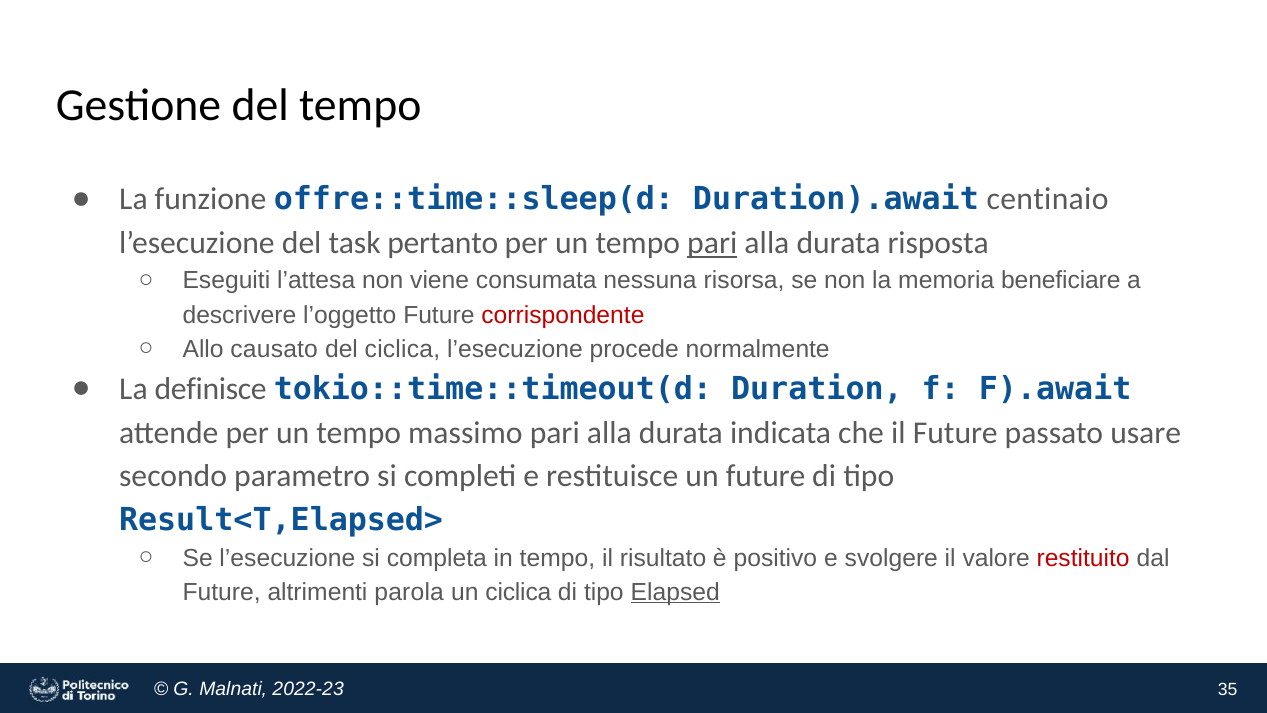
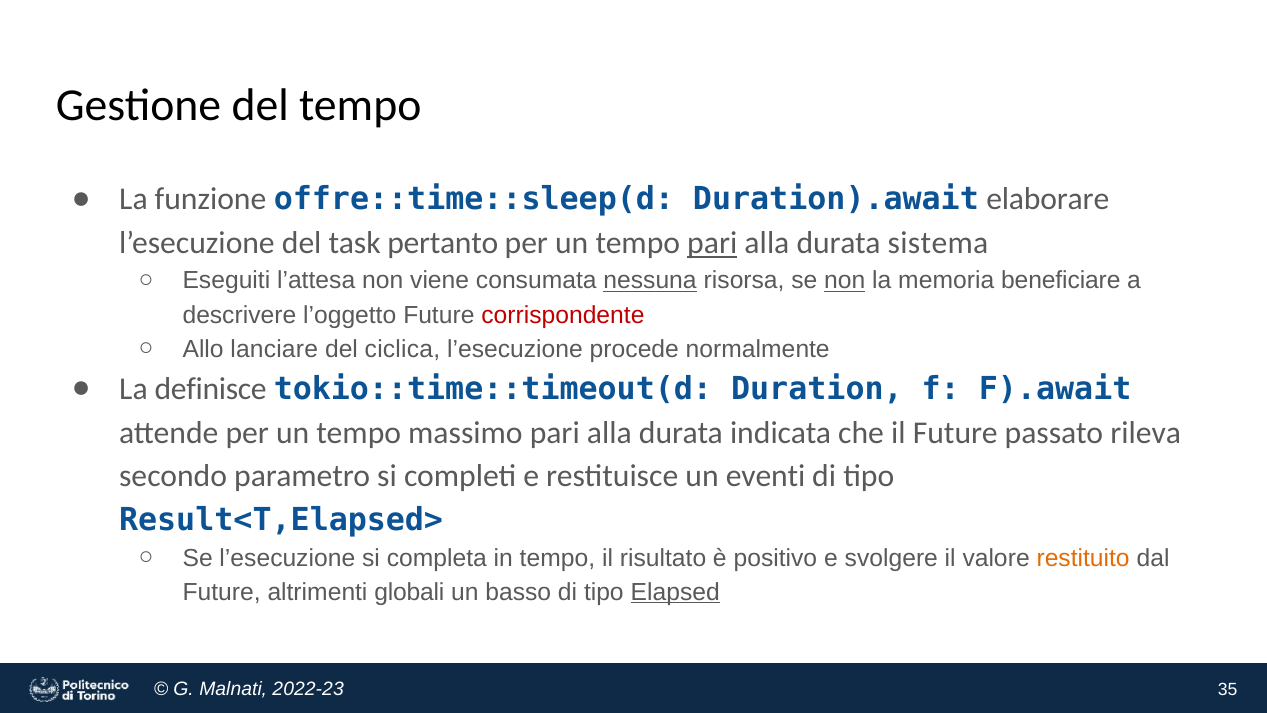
centinaio: centinaio -> elaborare
risposta: risposta -> sistema
nessuna underline: none -> present
non at (845, 281) underline: none -> present
causato: causato -> lanciare
usare: usare -> rileva
un future: future -> eventi
restituito colour: red -> orange
parola: parola -> globali
un ciclica: ciclica -> basso
